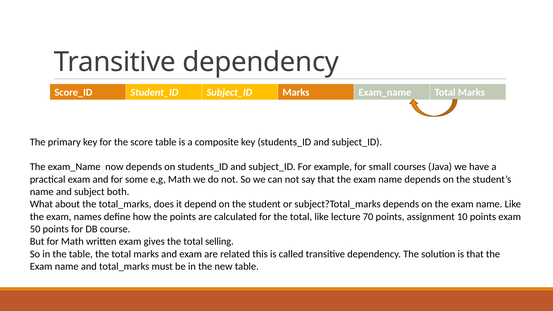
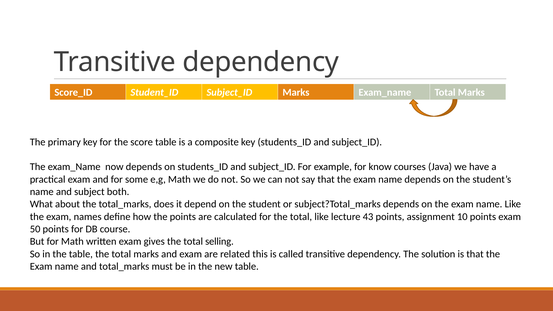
small: small -> know
70: 70 -> 43
